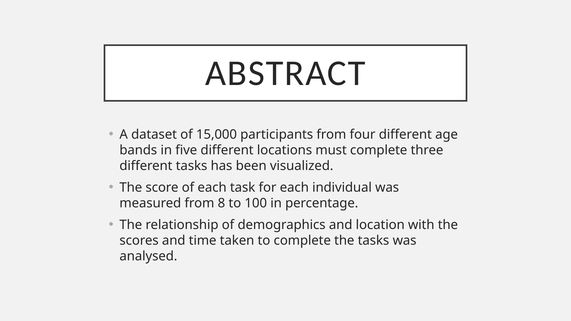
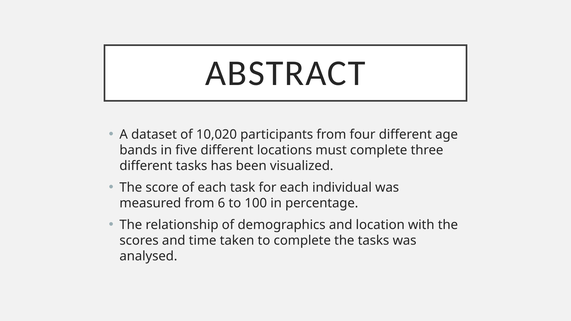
15,000: 15,000 -> 10,020
8: 8 -> 6
